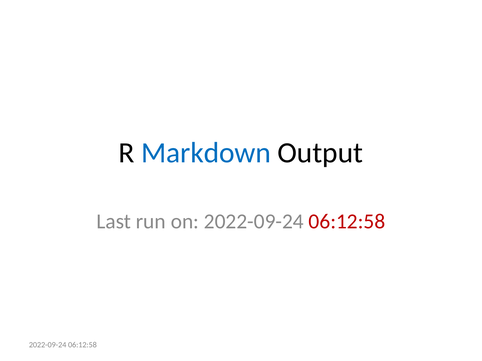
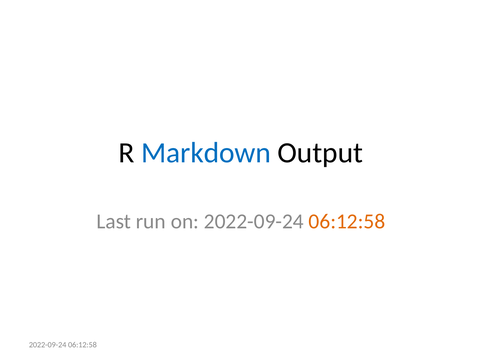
06:12:58 at (347, 222) colour: red -> orange
